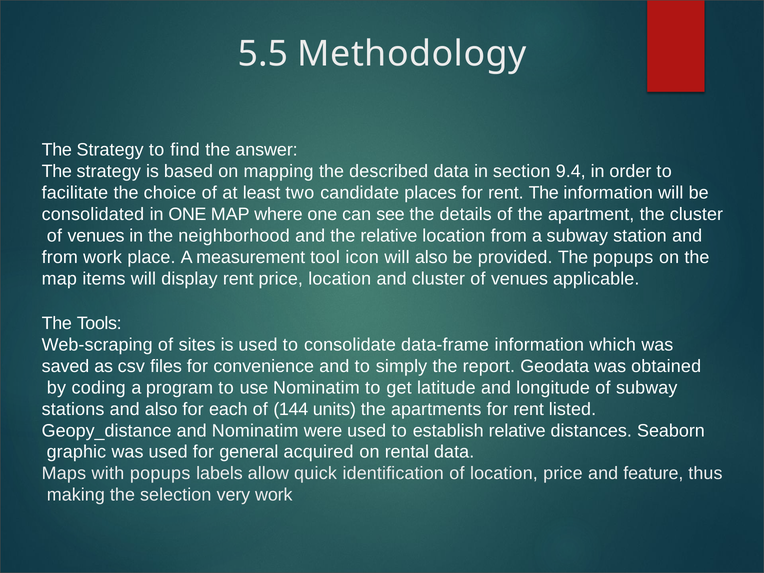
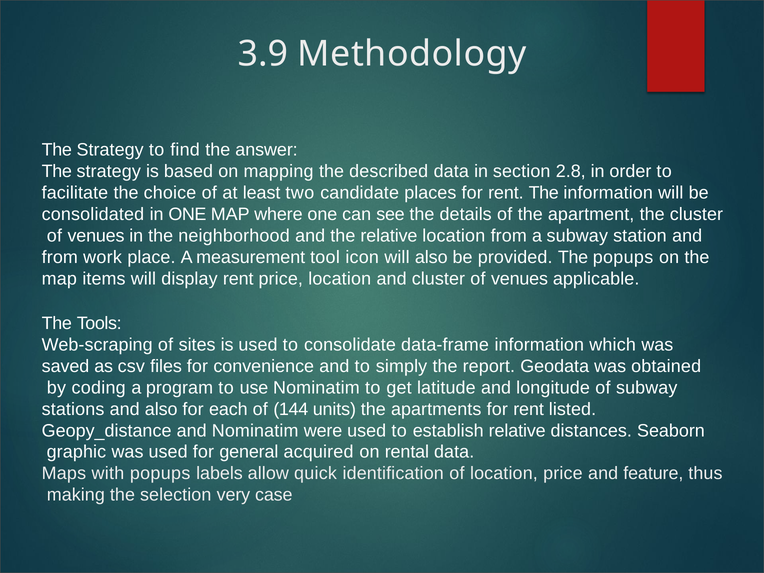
5.5: 5.5 -> 3.9
9.4: 9.4 -> 2.8
very work: work -> case
